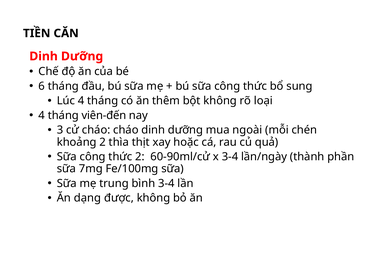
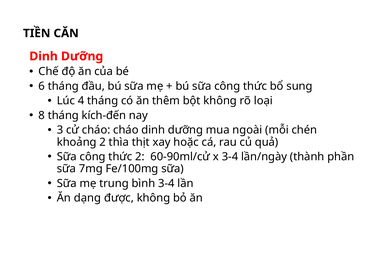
4 at (42, 115): 4 -> 8
viên-đến: viên-đến -> kích-đến
